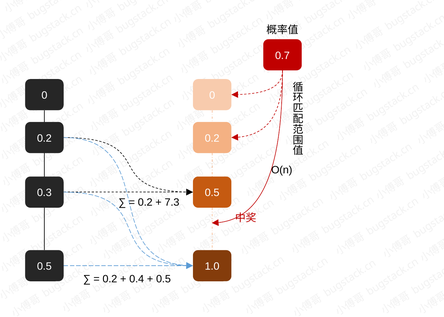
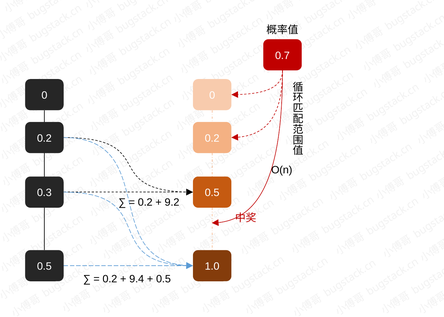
7.3: 7.3 -> 9.2
0.4: 0.4 -> 9.4
